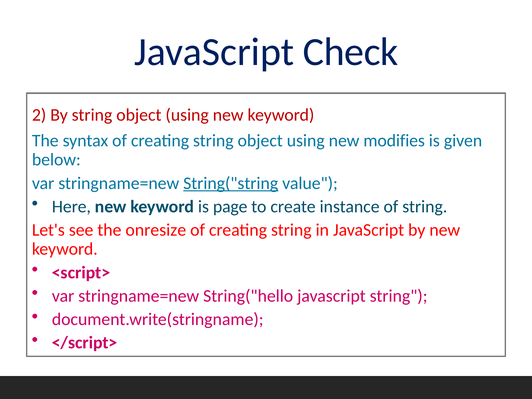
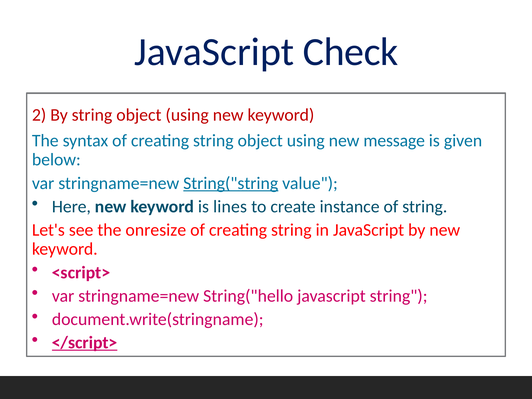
modifies: modifies -> message
page: page -> lines
</script> underline: none -> present
